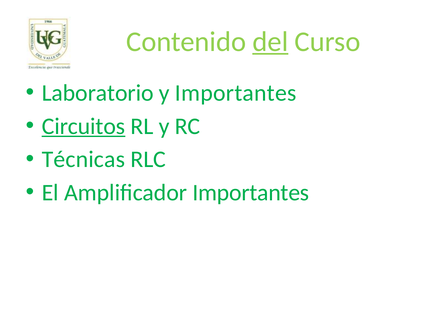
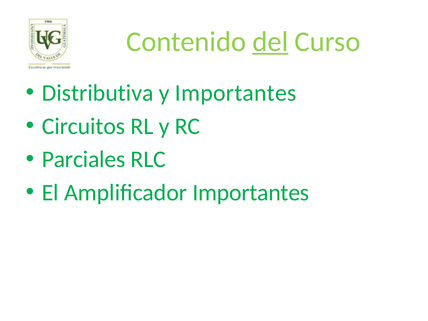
Laboratorio: Laboratorio -> Distributiva
Circuitos underline: present -> none
Técnicas: Técnicas -> Parciales
